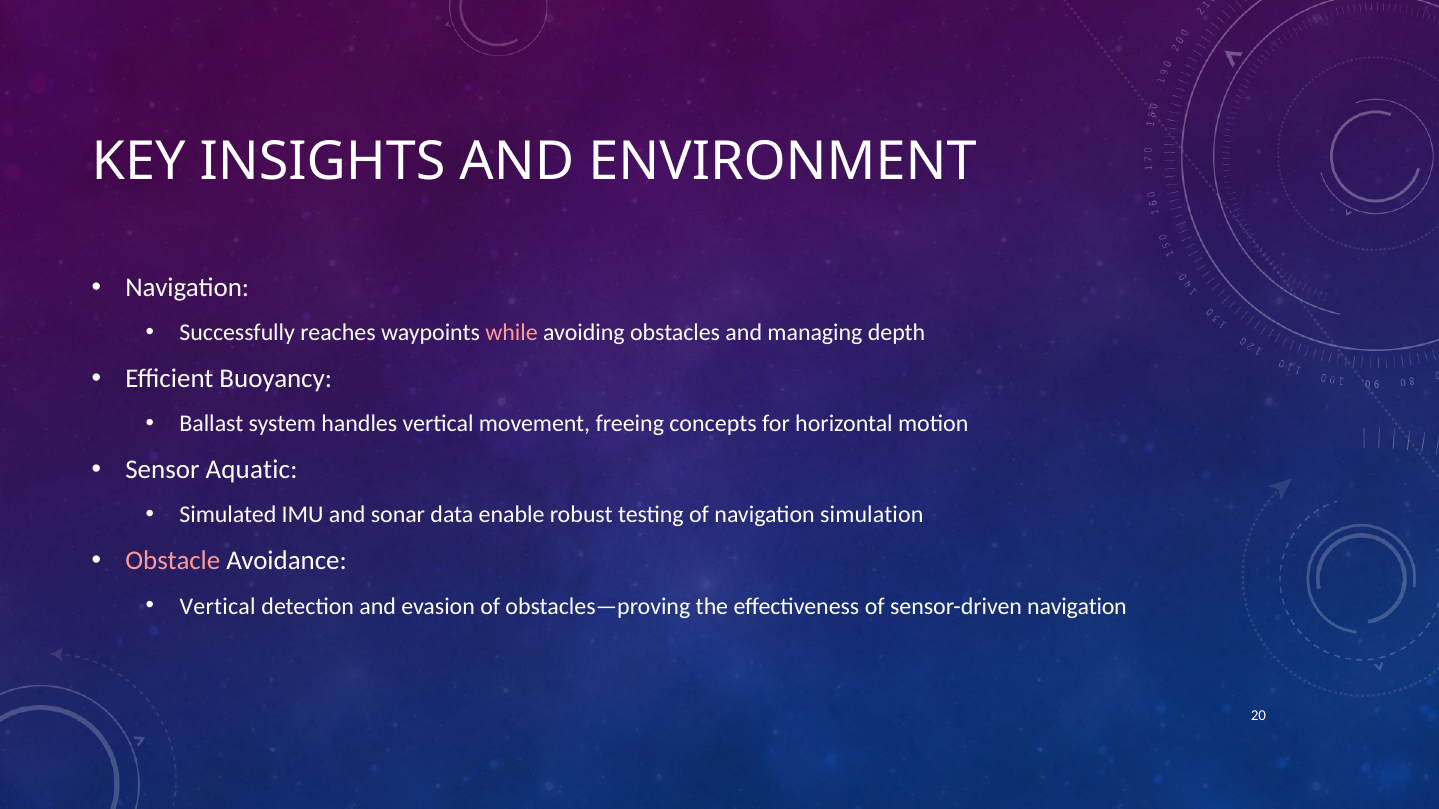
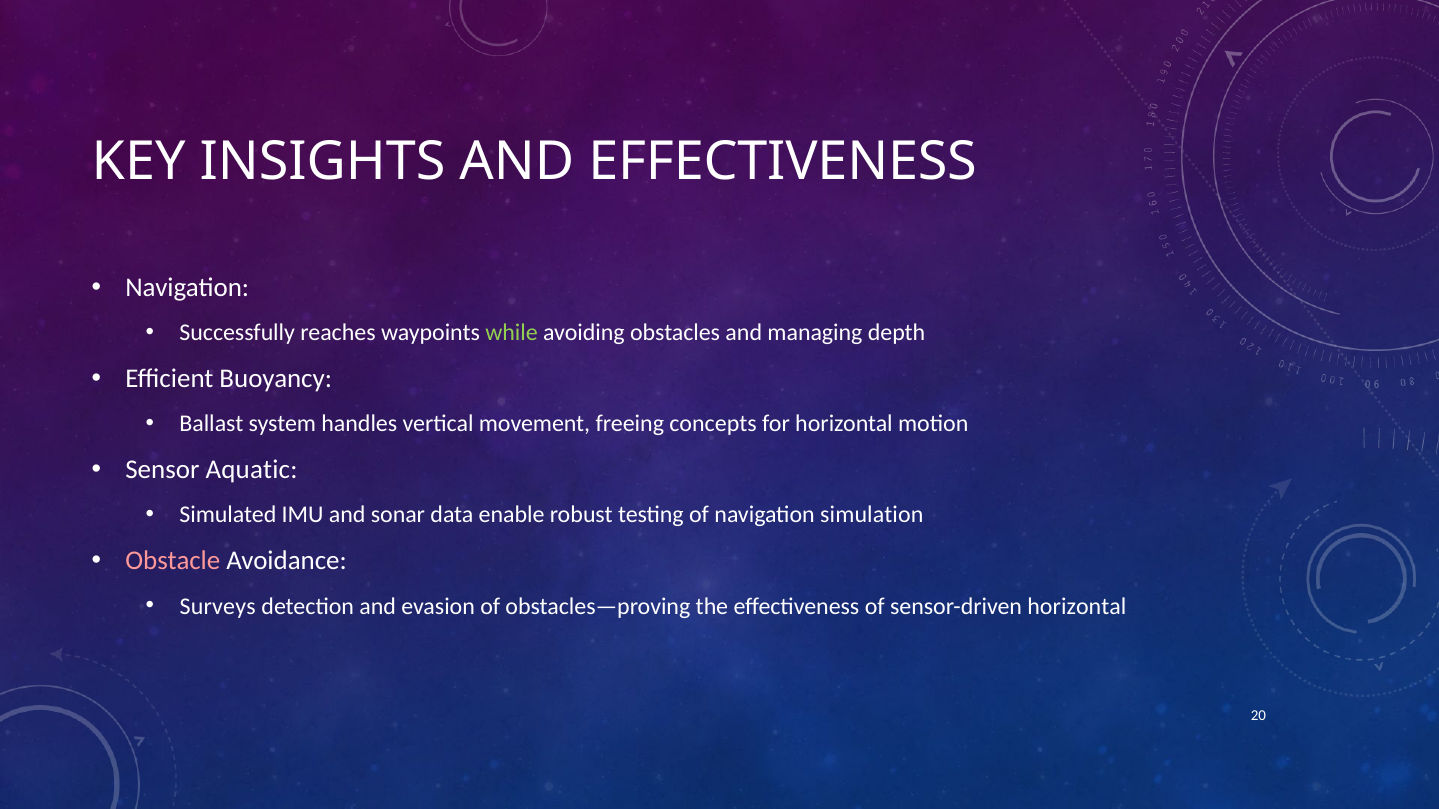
AND ENVIRONMENT: ENVIRONMENT -> EFFECTIVENESS
while colour: pink -> light green
Vertical at (218, 606): Vertical -> Surveys
sensor-driven navigation: navigation -> horizontal
